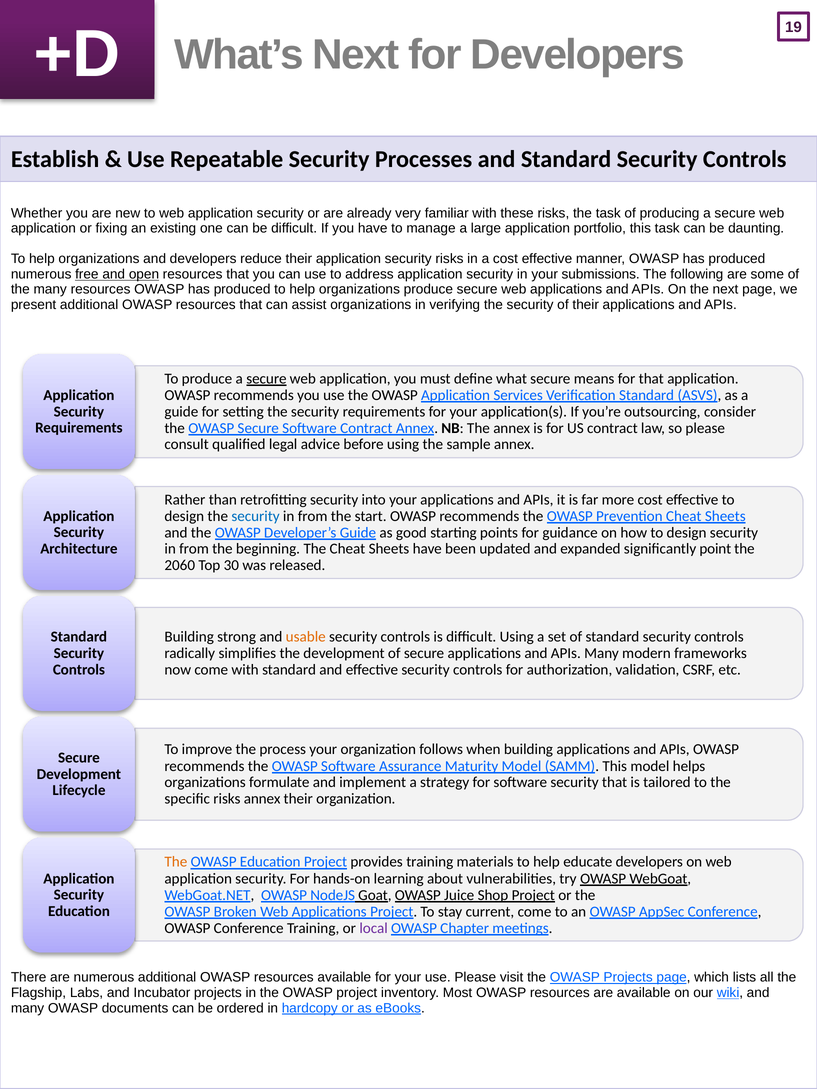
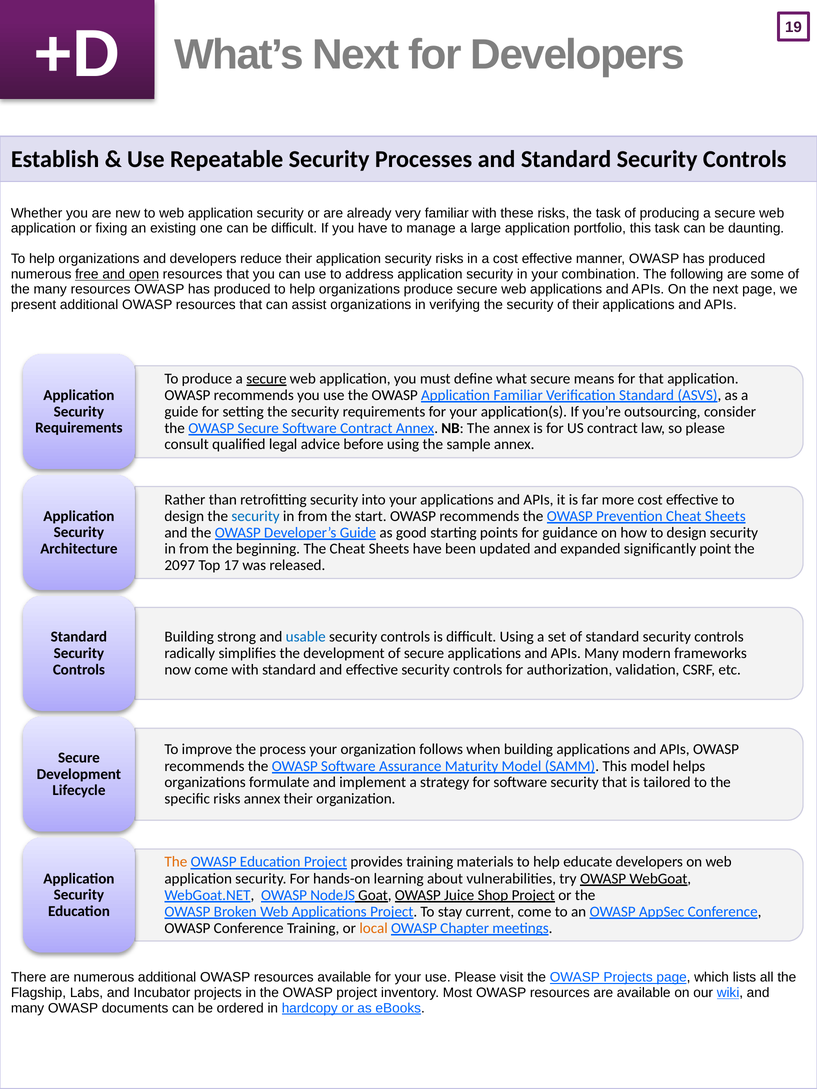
submissions: submissions -> combination
Application Services: Services -> Familiar
2060: 2060 -> 2097
30: 30 -> 17
usable colour: orange -> blue
local colour: purple -> orange
